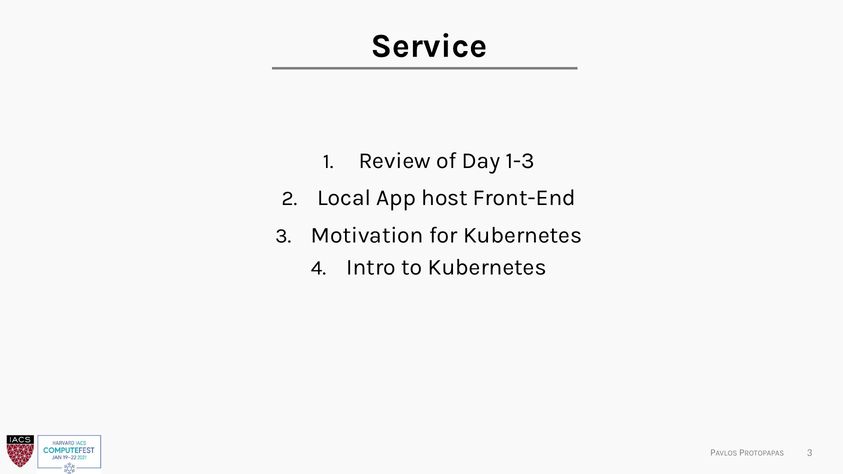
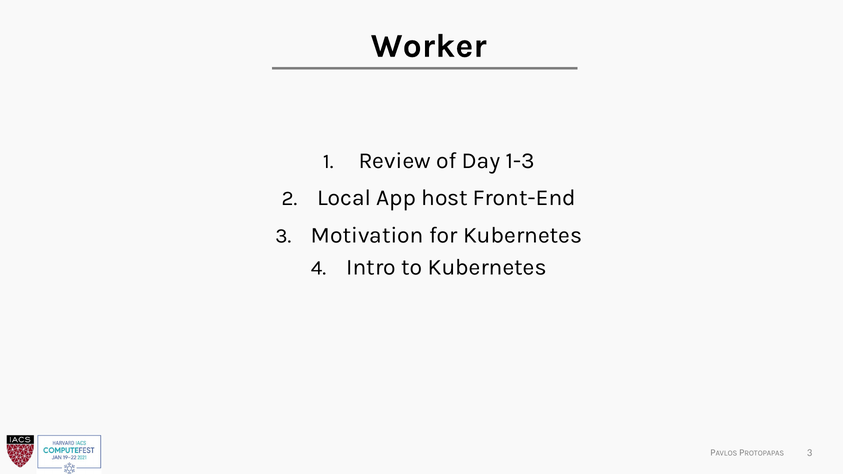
Service: Service -> Worker
